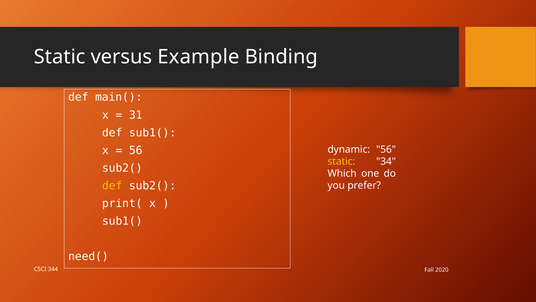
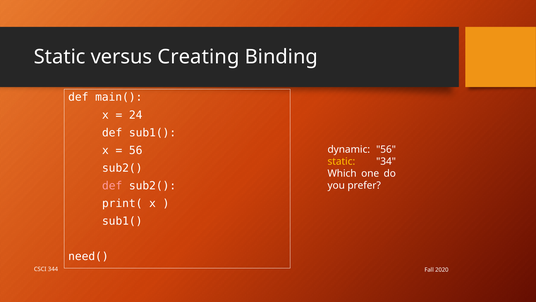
Example: Example -> Creating
31: 31 -> 24
def at (112, 185) colour: yellow -> pink
